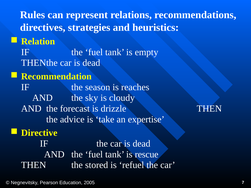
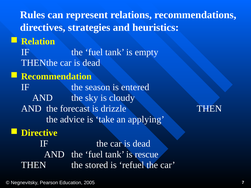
reaches: reaches -> entered
expertise: expertise -> applying
